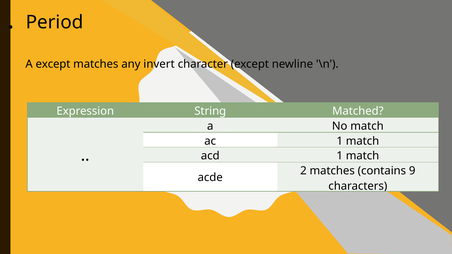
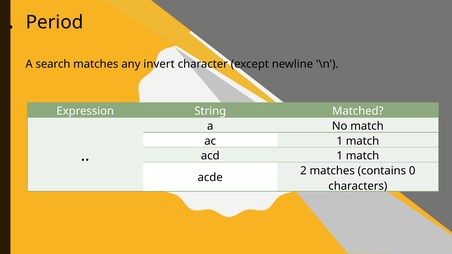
A except: except -> search
9: 9 -> 0
